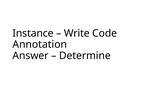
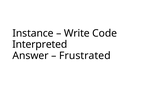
Annotation: Annotation -> Interpreted
Determine: Determine -> Frustrated
